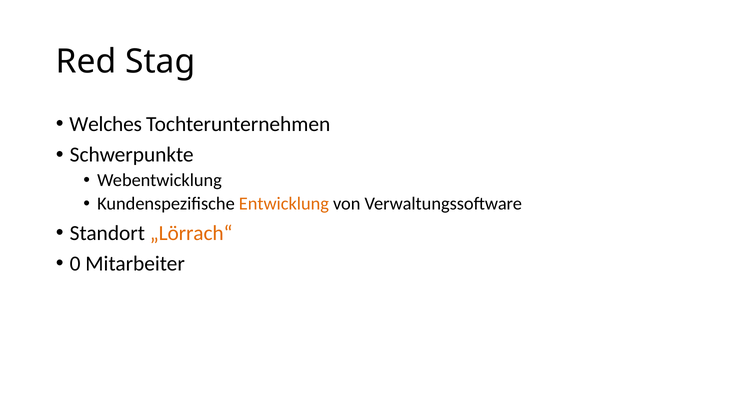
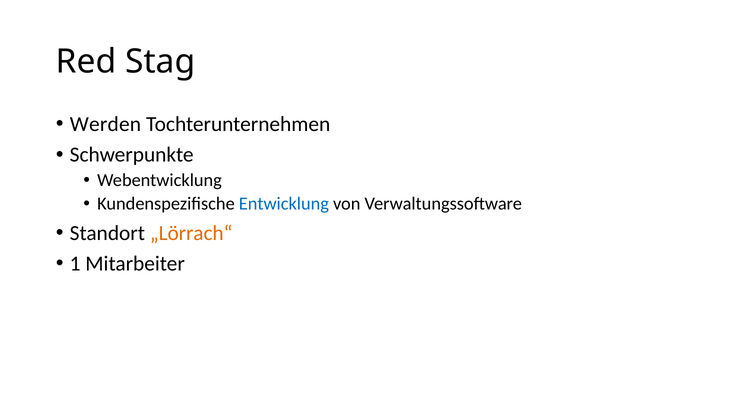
Welches: Welches -> Werden
Entwicklung colour: orange -> blue
0: 0 -> 1
